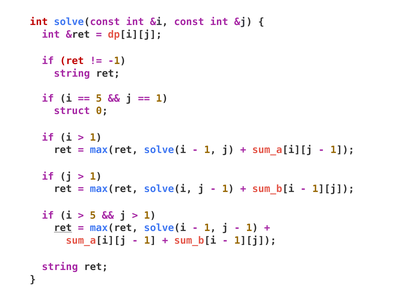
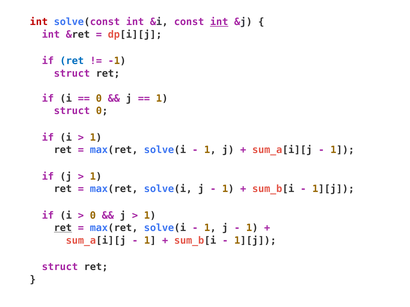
int at (219, 22) underline: none -> present
ret at (72, 61) colour: red -> blue
string at (72, 74): string -> struct
5 at (99, 99): 5 -> 0
5 at (93, 216): 5 -> 0
string at (60, 267): string -> struct
